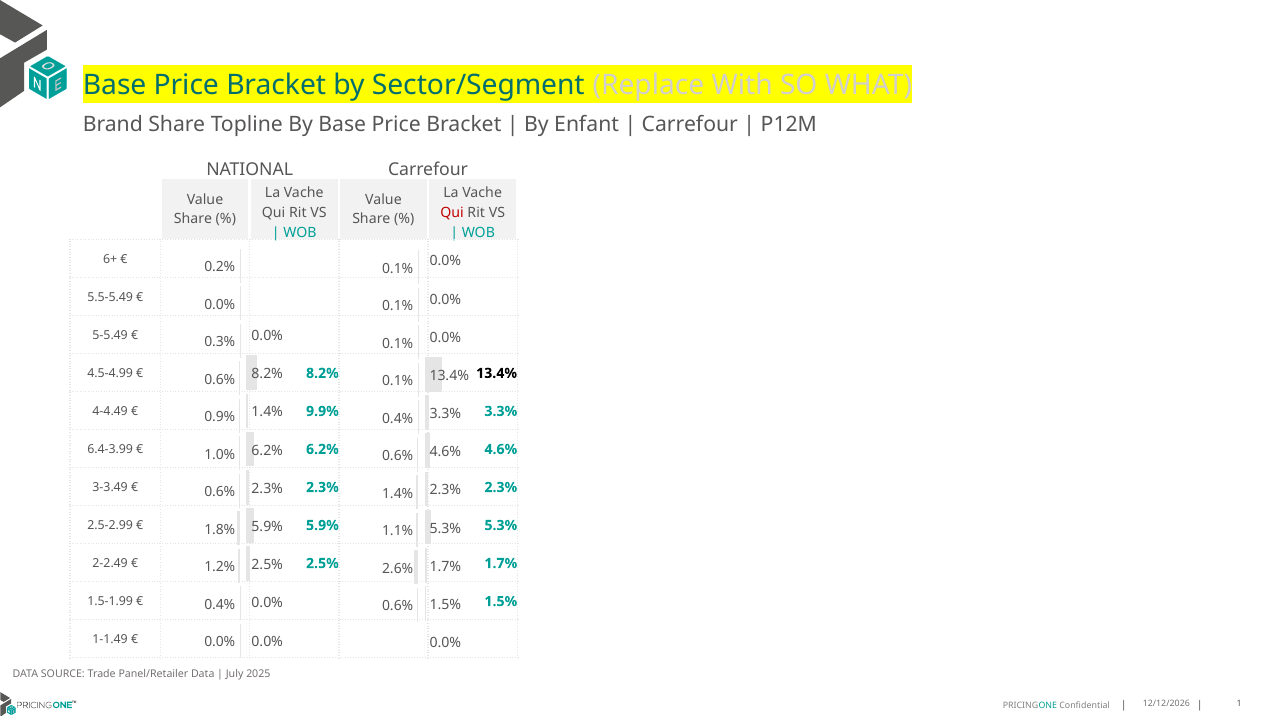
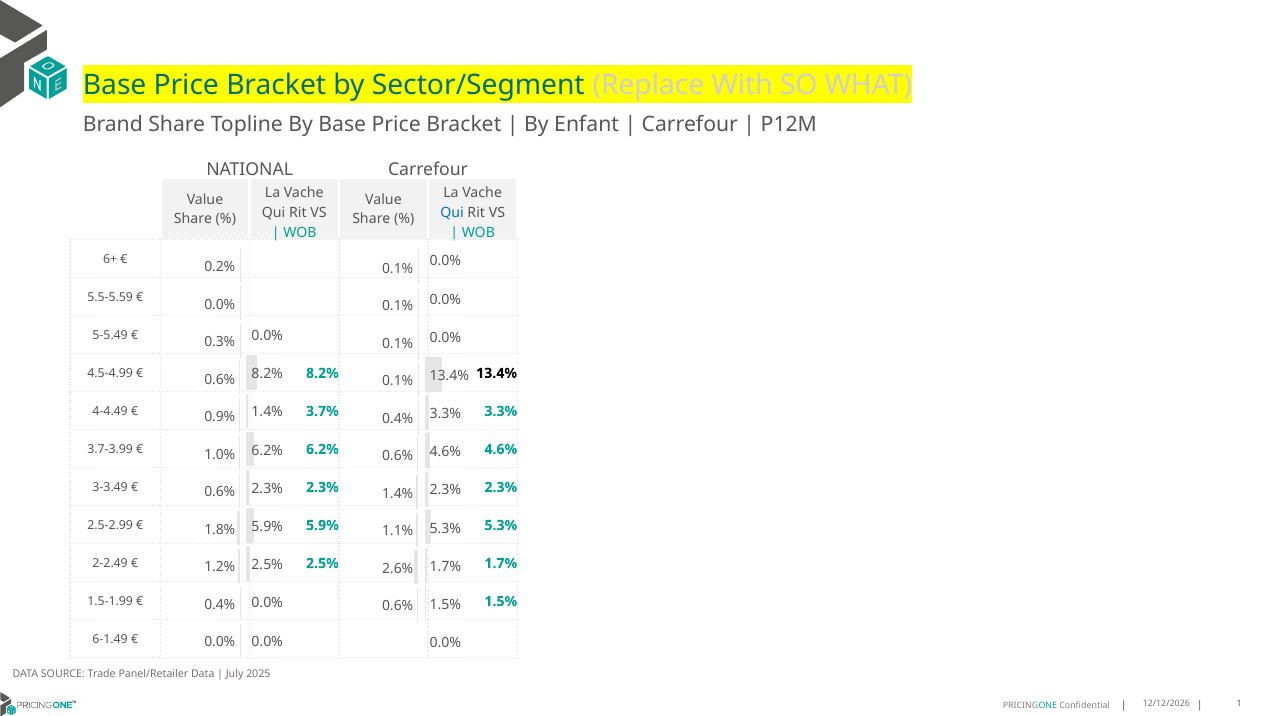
Qui at (452, 213) colour: red -> blue
5.5-5.49: 5.5-5.49 -> 5.5-5.59
9.9%: 9.9% -> 3.7%
6.4-3.99: 6.4-3.99 -> 3.7-3.99
1-1.49: 1-1.49 -> 6-1.49
